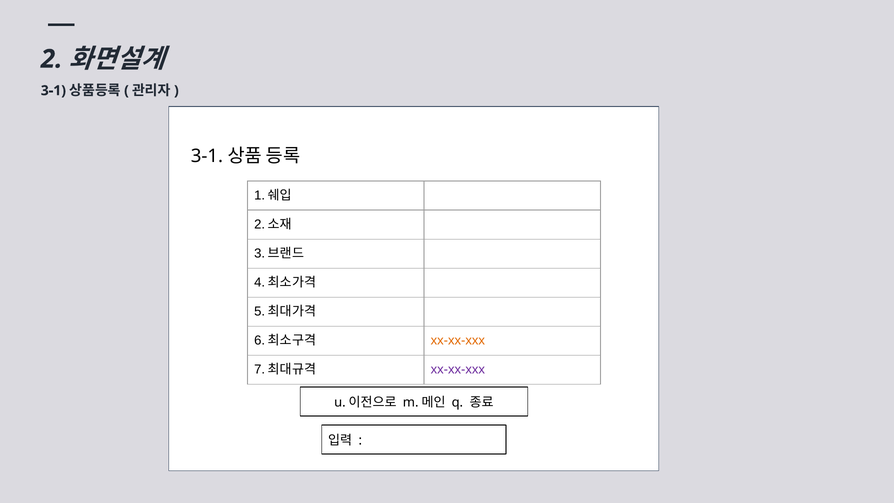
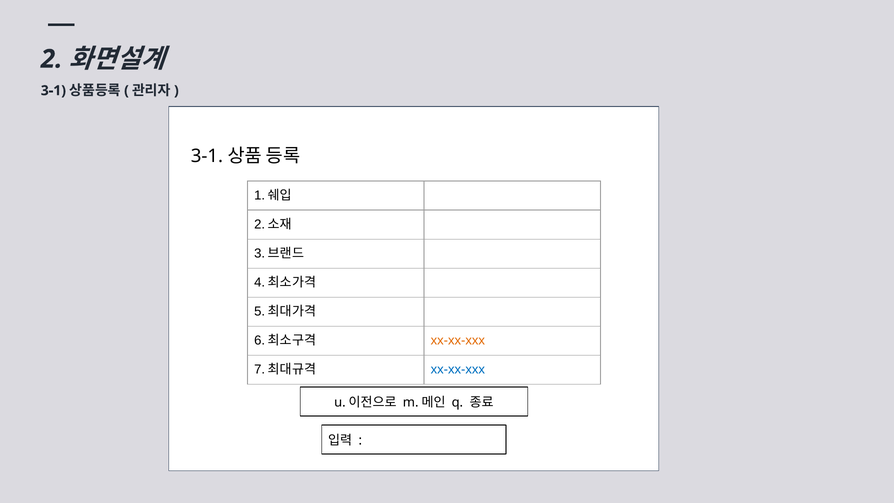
xx-xx-xxx at (458, 369) colour: purple -> blue
